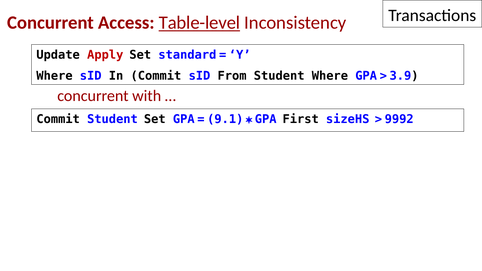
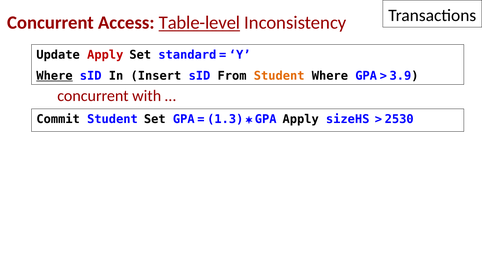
Where at (54, 76) underline: none -> present
In Commit: Commit -> Insert
Student at (279, 76) colour: black -> orange
9.1: 9.1 -> 1.3
GPA First: First -> Apply
9992: 9992 -> 2530
